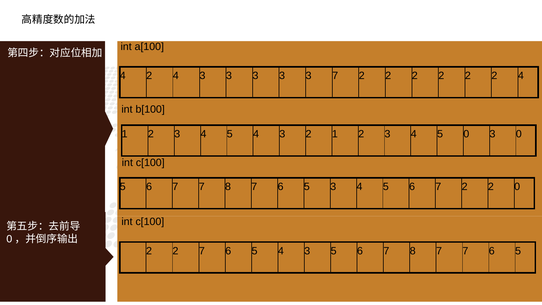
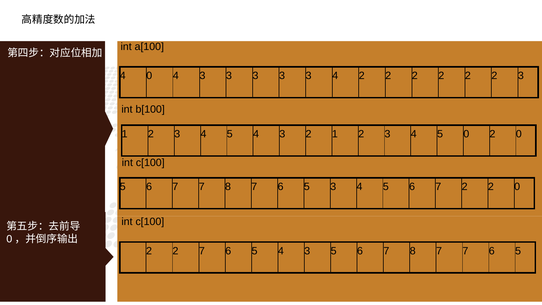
4 2: 2 -> 0
3 3 7: 7 -> 4
2 2 4: 4 -> 3
0 3: 3 -> 2
